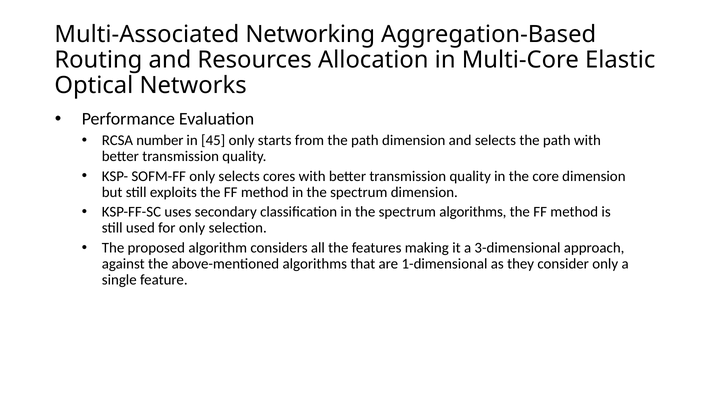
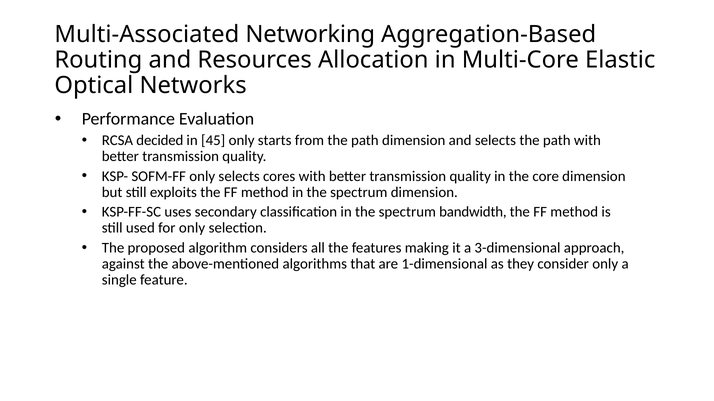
number: number -> decided
spectrum algorithms: algorithms -> bandwidth
